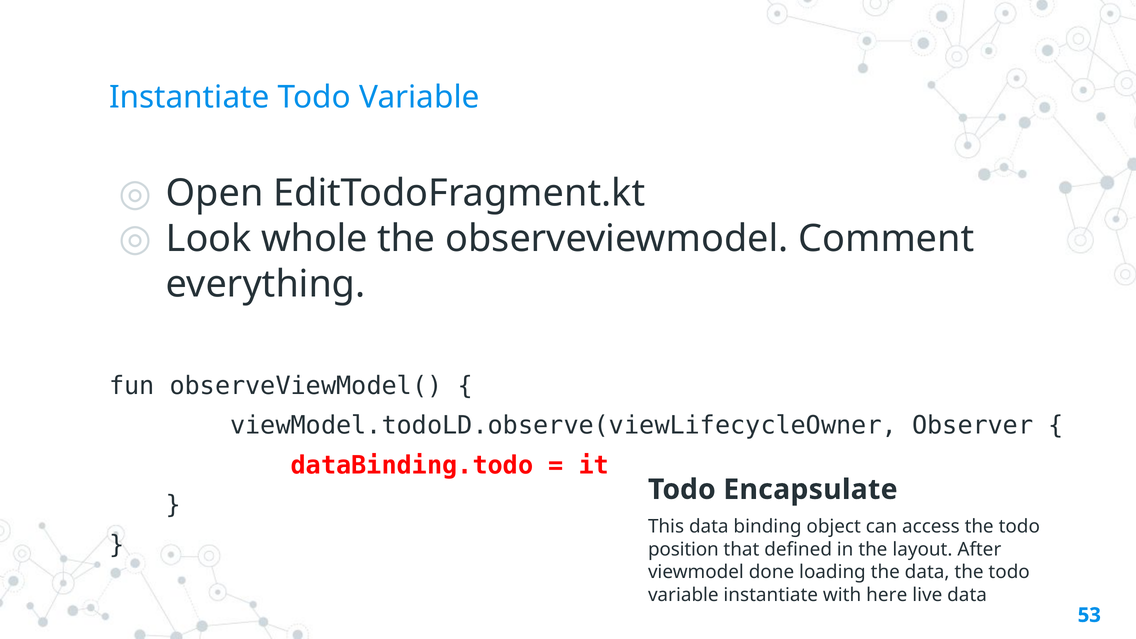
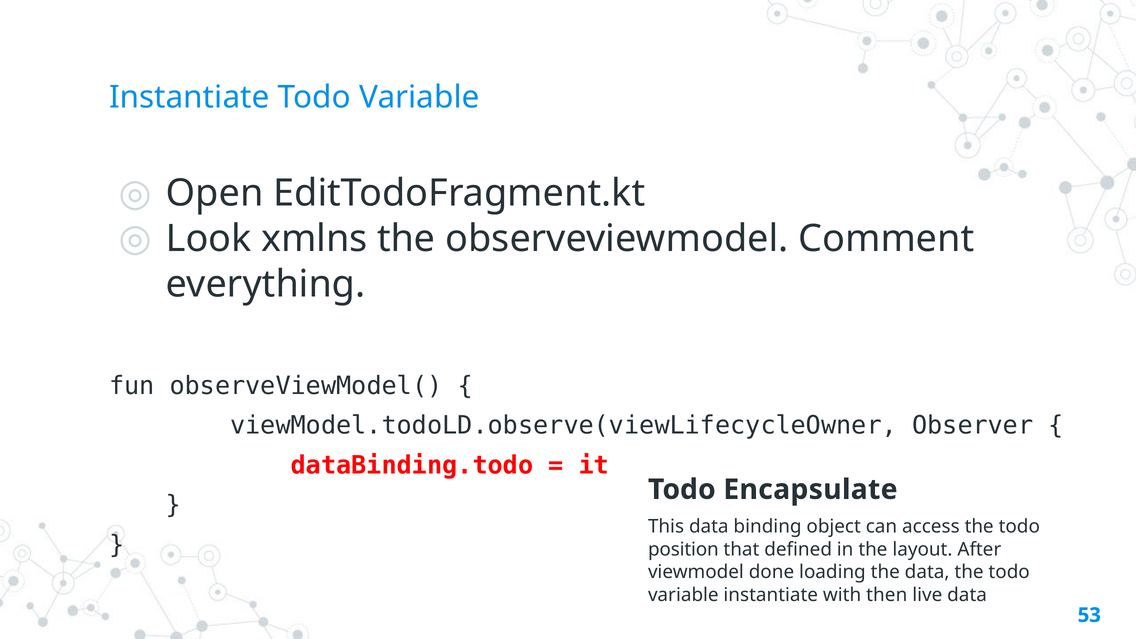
whole: whole -> xmlns
here: here -> then
